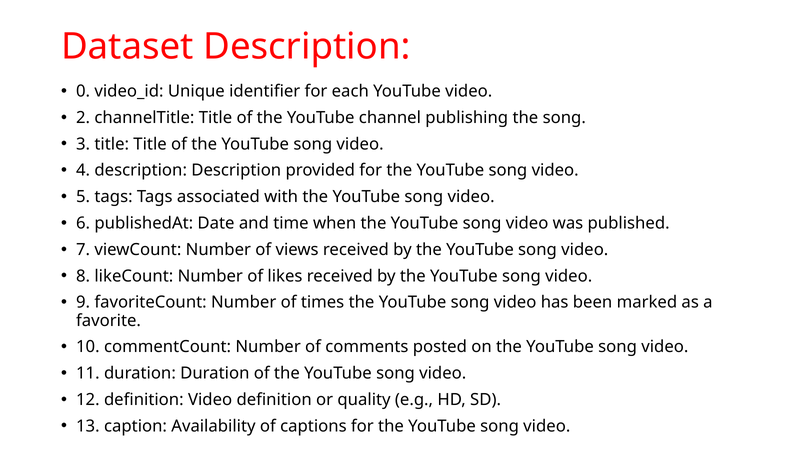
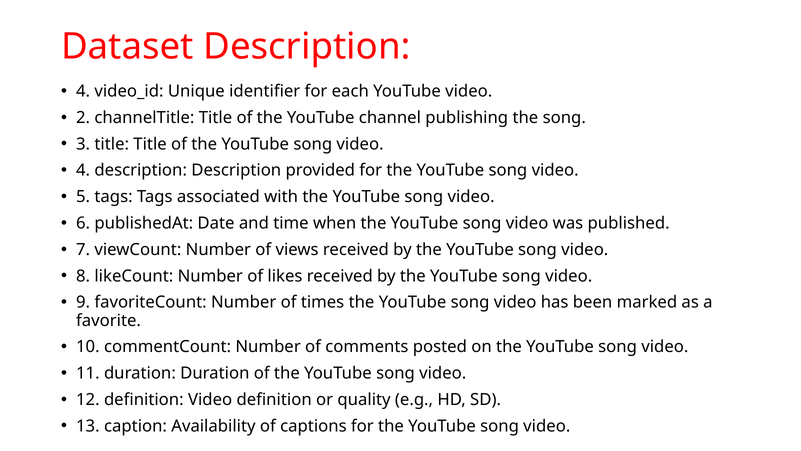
0 at (83, 91): 0 -> 4
